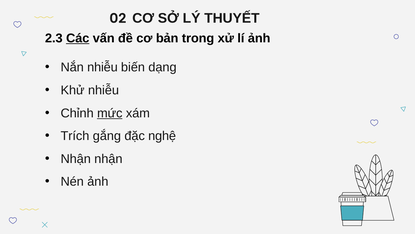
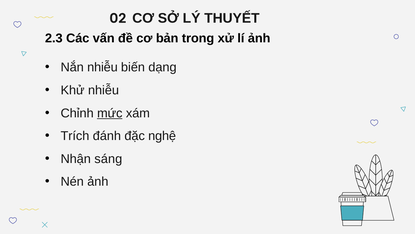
Các underline: present -> none
gắng: gắng -> đánh
Nhận nhận: nhận -> sáng
